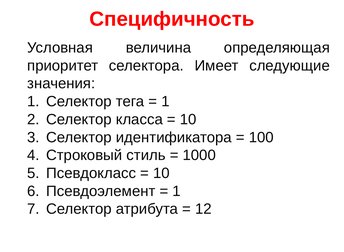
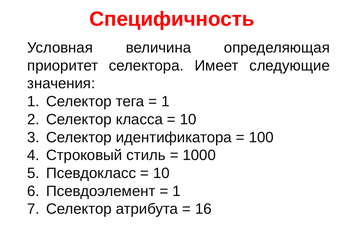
12: 12 -> 16
